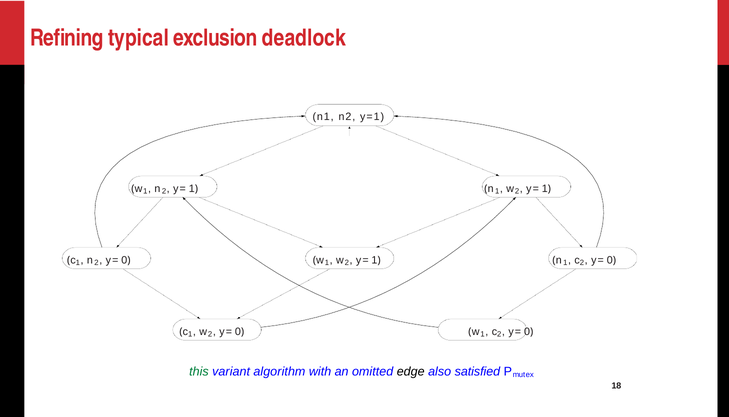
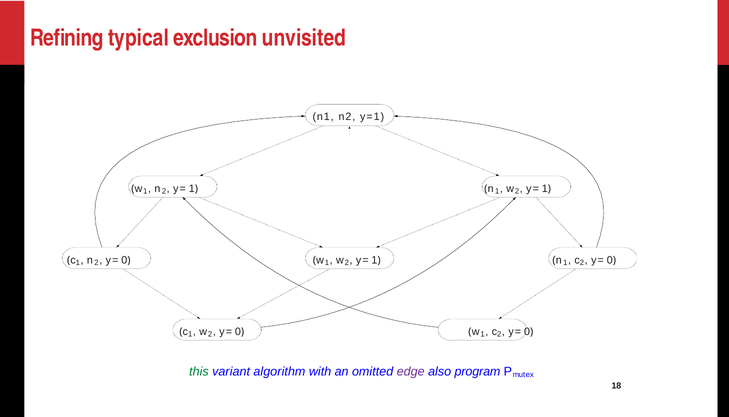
deadlock: deadlock -> unvisited
edge colour: black -> purple
satisfied: satisfied -> program
